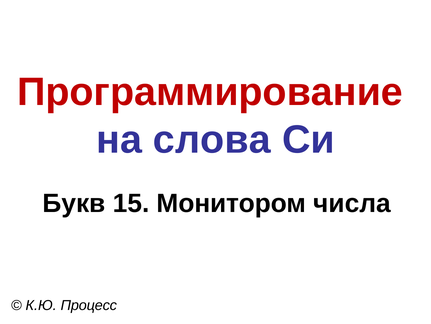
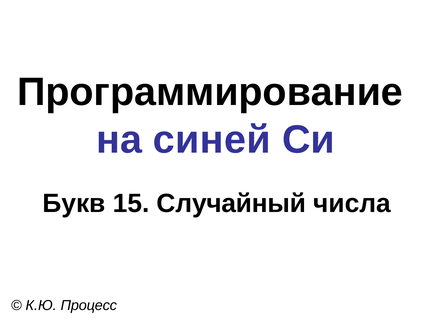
Программирование colour: red -> black
слова: слова -> синей
Монитором: Монитором -> Случайный
